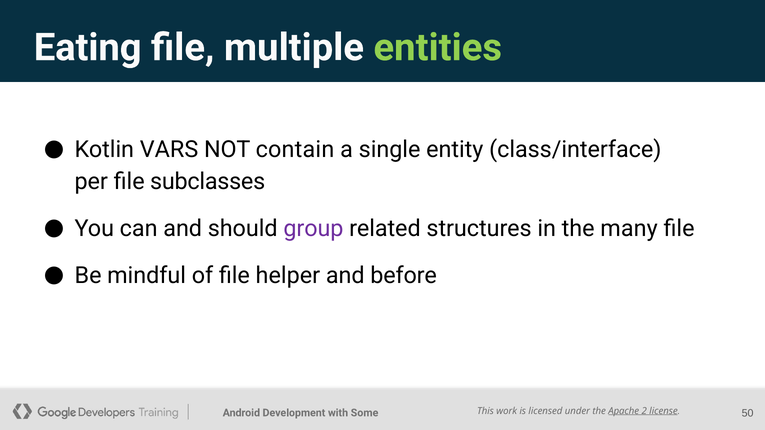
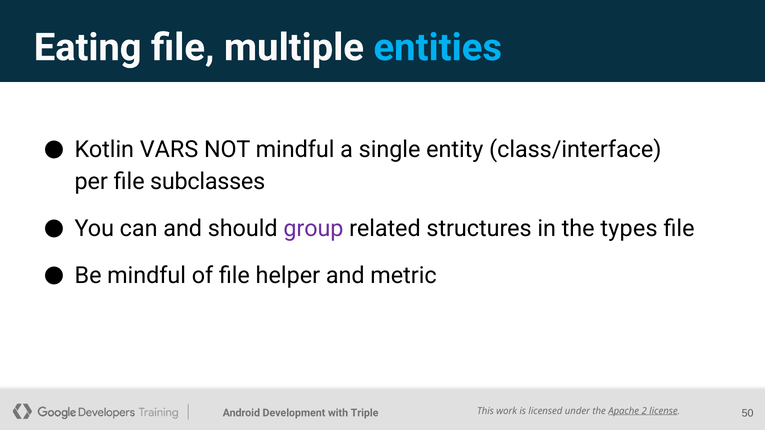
entities colour: light green -> light blue
NOT contain: contain -> mindful
many: many -> types
before: before -> metric
Some: Some -> Triple
